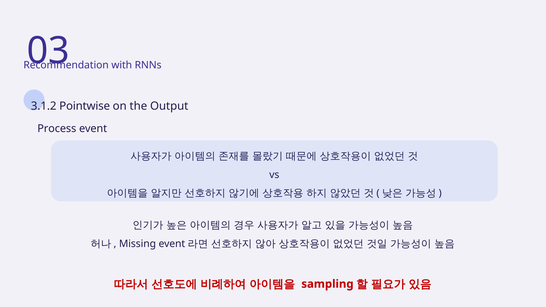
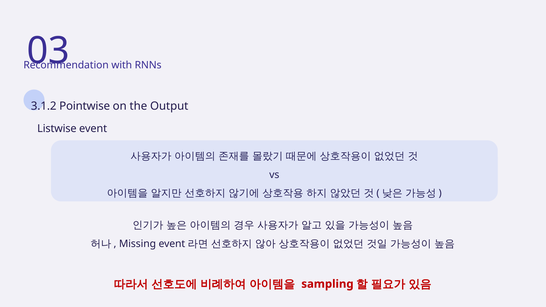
Process: Process -> Listwise
